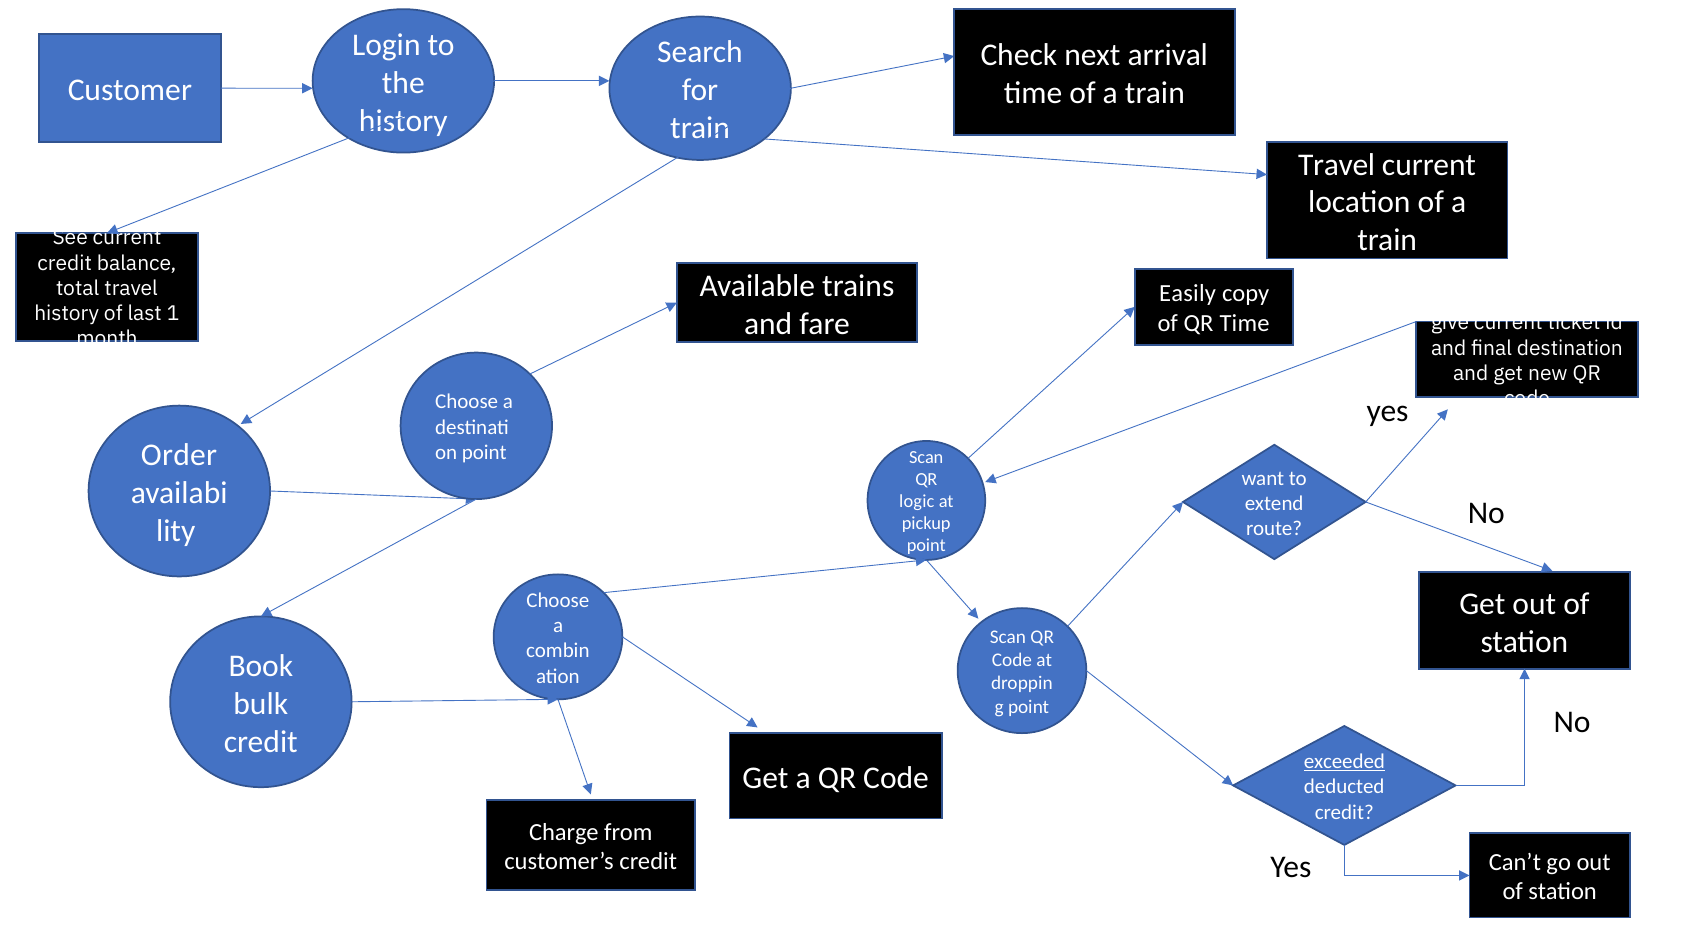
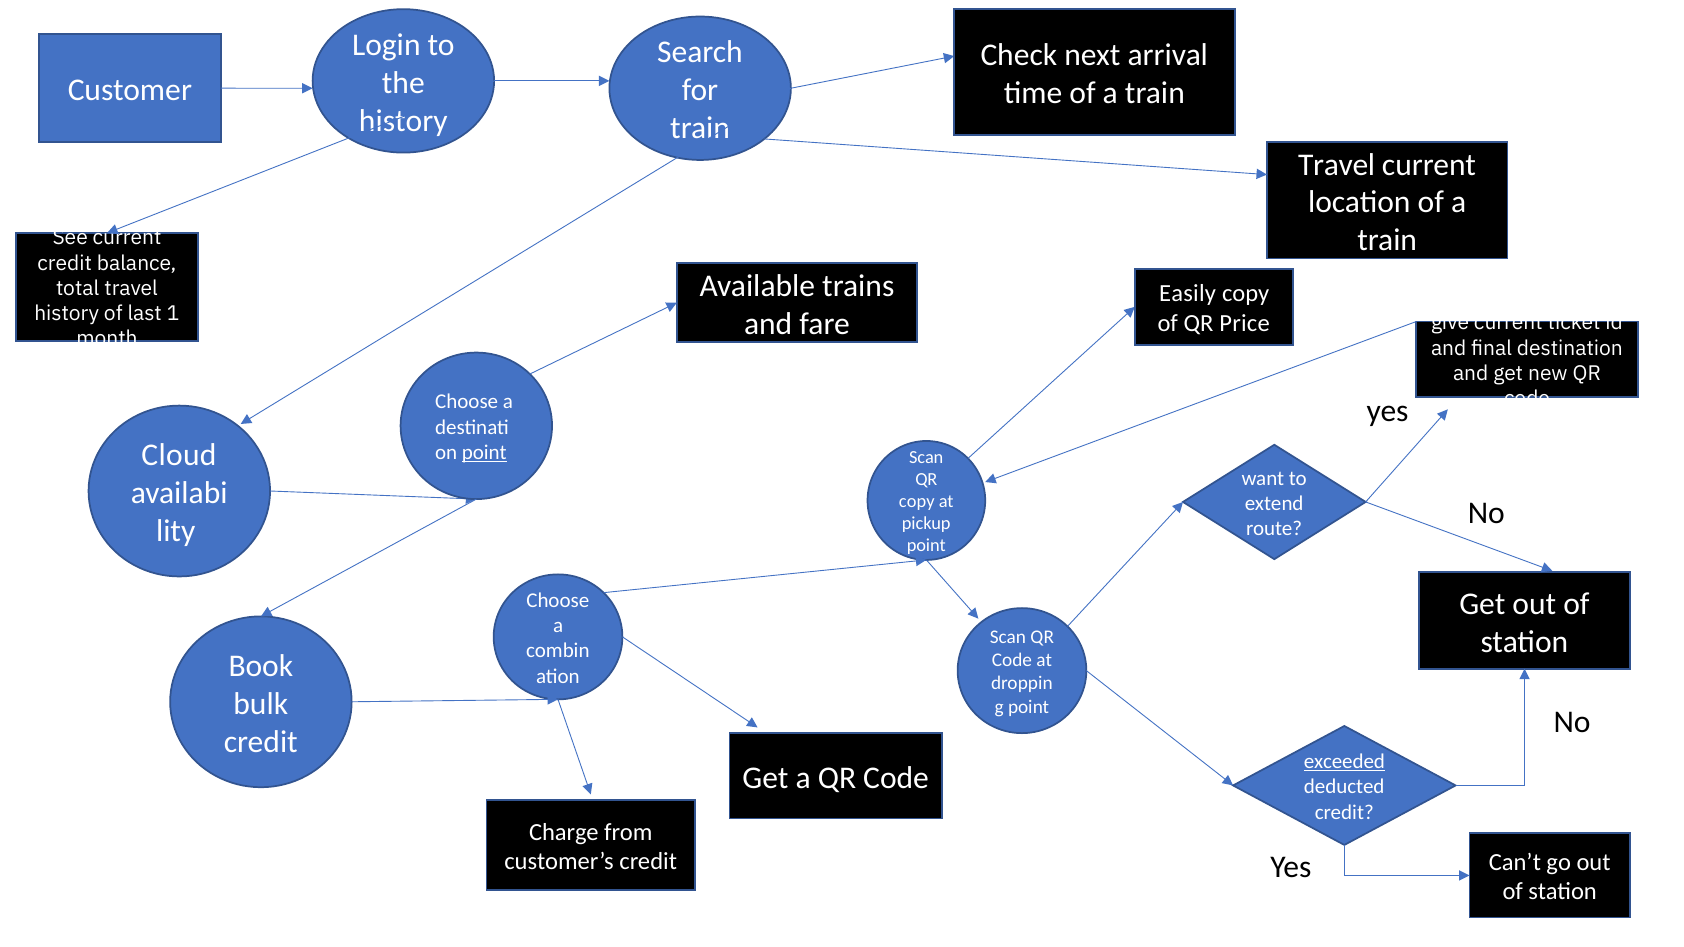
QR Time: Time -> Price
Order: Order -> Cloud
point at (484, 453) underline: none -> present
logic at (917, 502): logic -> copy
